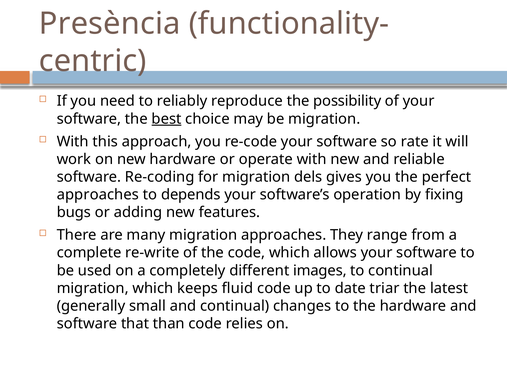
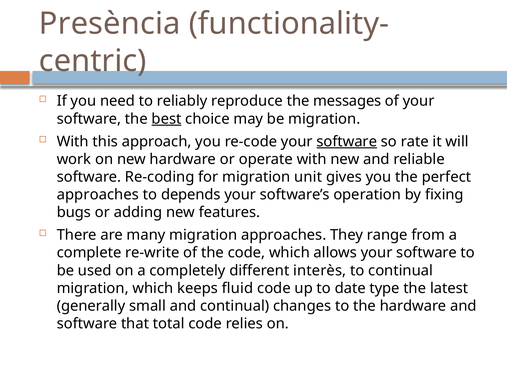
possibility: possibility -> messages
software at (347, 142) underline: none -> present
dels: dels -> unit
images: images -> interès
triar: triar -> type
than: than -> total
